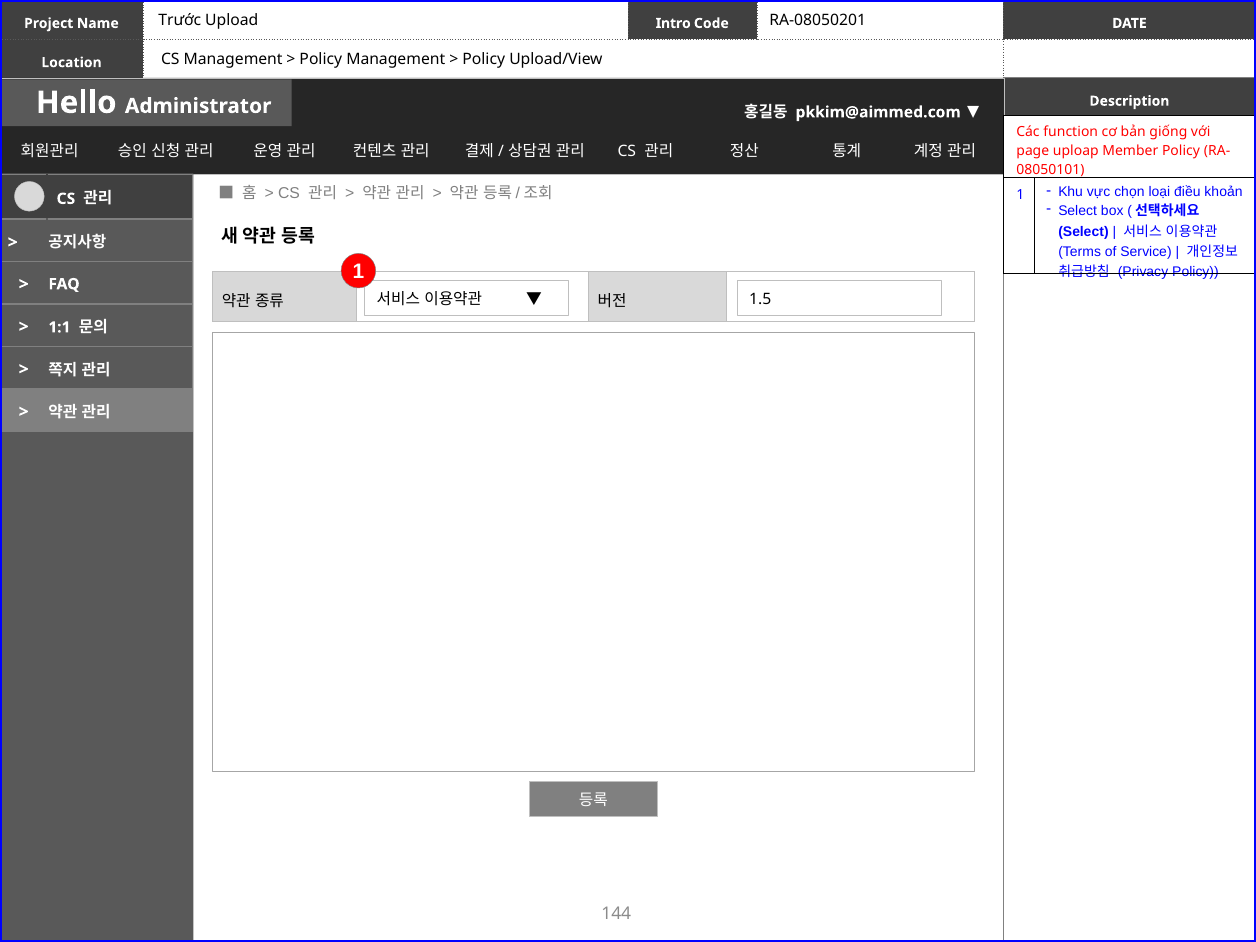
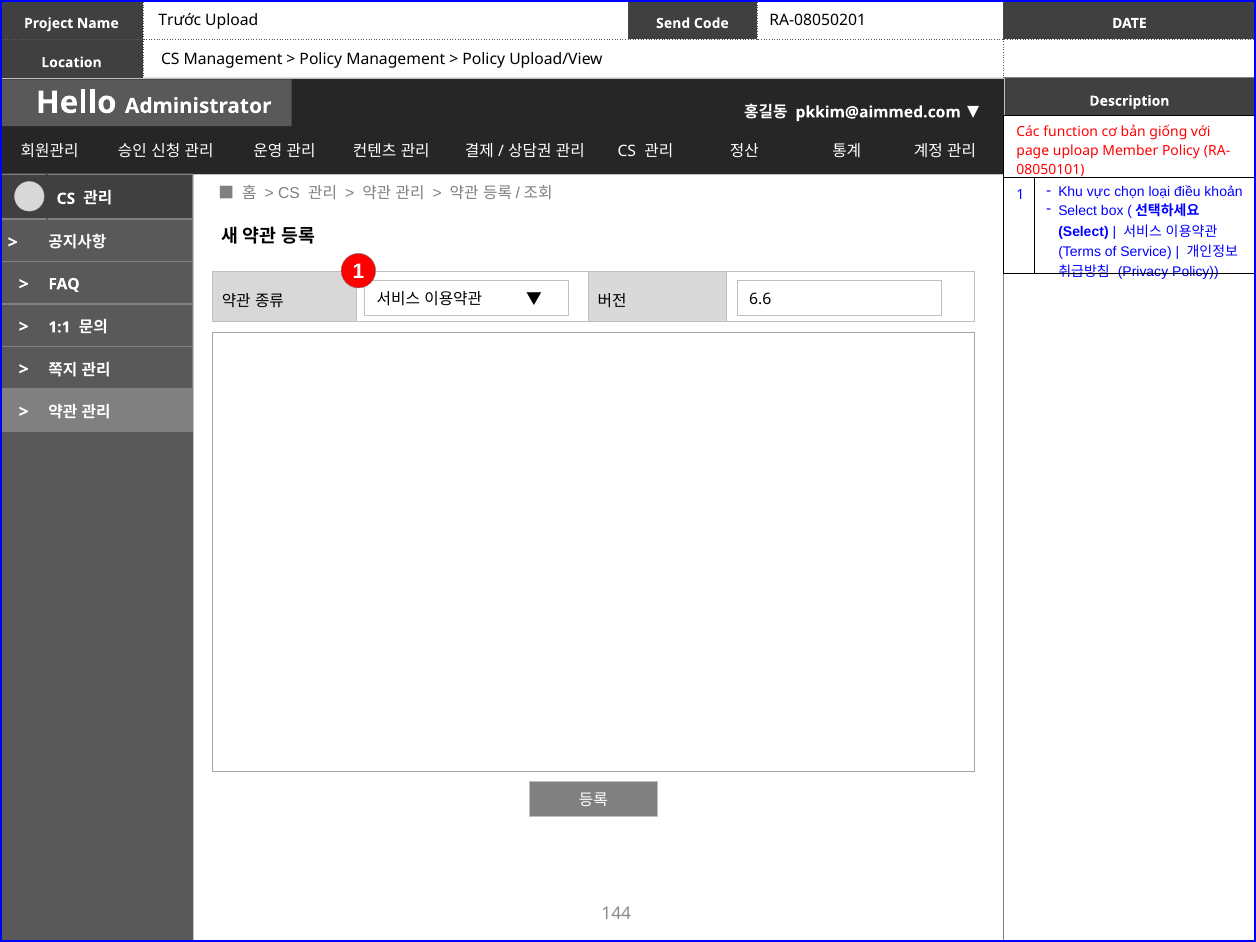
Intro: Intro -> Send
1.5: 1.5 -> 6.6
